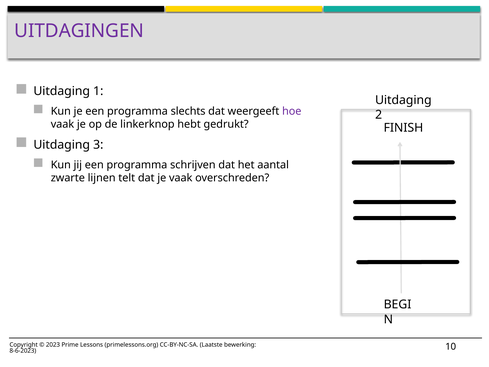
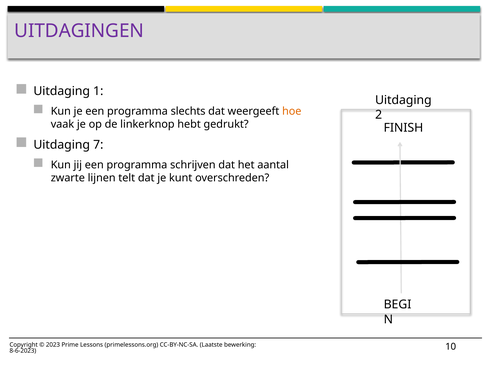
hoe colour: purple -> orange
3: 3 -> 7
je vaak: vaak -> kunt
